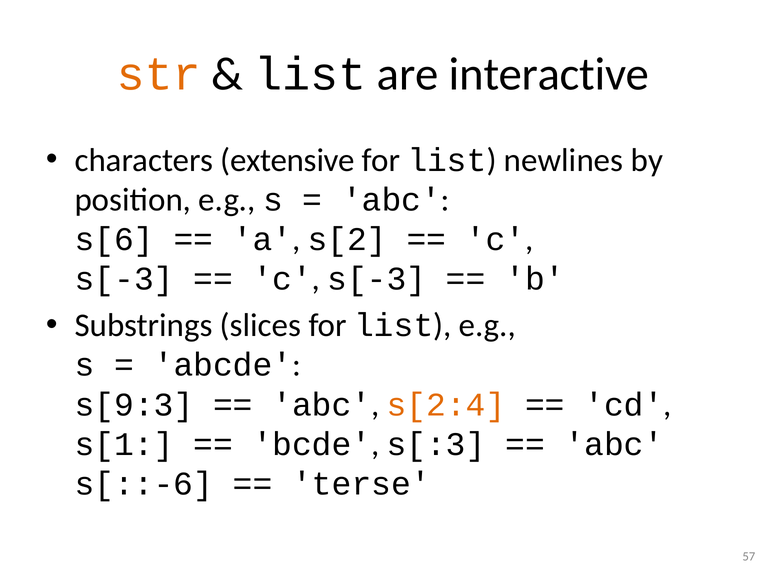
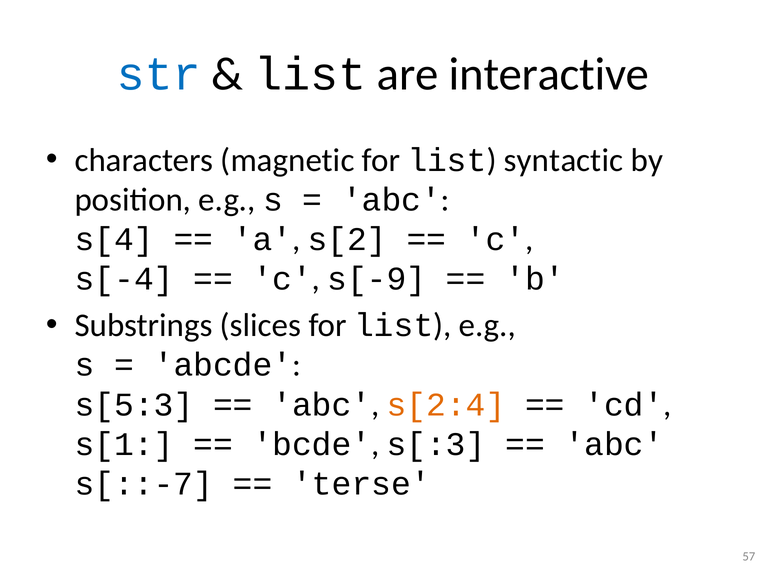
str colour: orange -> blue
extensive: extensive -> magnetic
newlines: newlines -> syntactic
s[6: s[6 -> s[4
s[-3 at (124, 279): s[-3 -> s[-4
s[-3 at (377, 279): s[-3 -> s[-9
s[9:3: s[9:3 -> s[5:3
s[::-6: s[::-6 -> s[::-7
